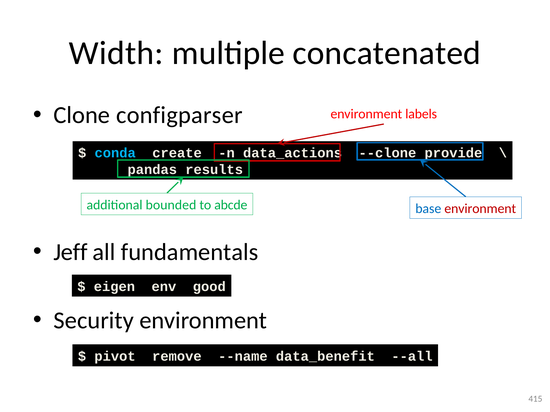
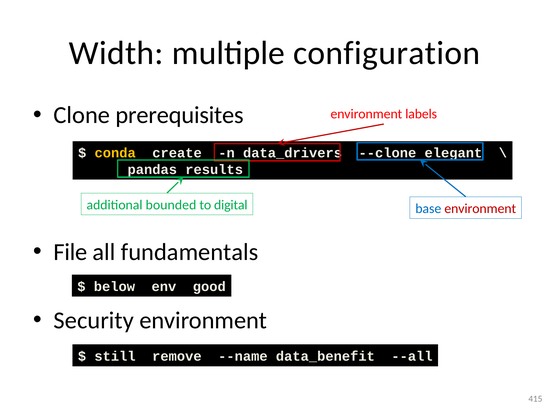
concatenated: concatenated -> configuration
configparser: configparser -> prerequisites
conda colour: light blue -> yellow
data_actions: data_actions -> data_drivers
provide: provide -> elegant
abcde: abcde -> digital
Jeff: Jeff -> File
eigen: eigen -> below
pivot: pivot -> still
